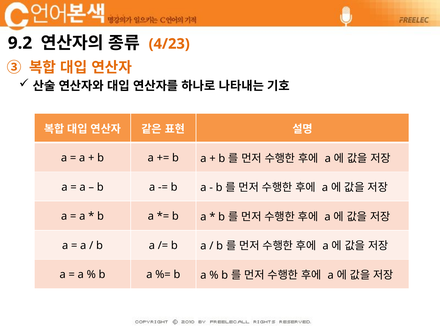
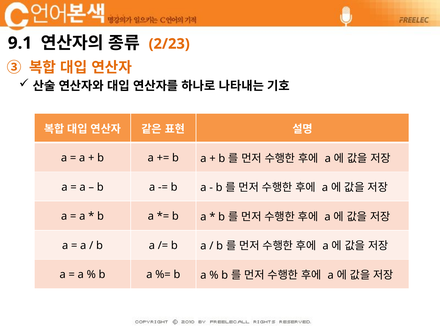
9.2: 9.2 -> 9.1
4/23: 4/23 -> 2/23
